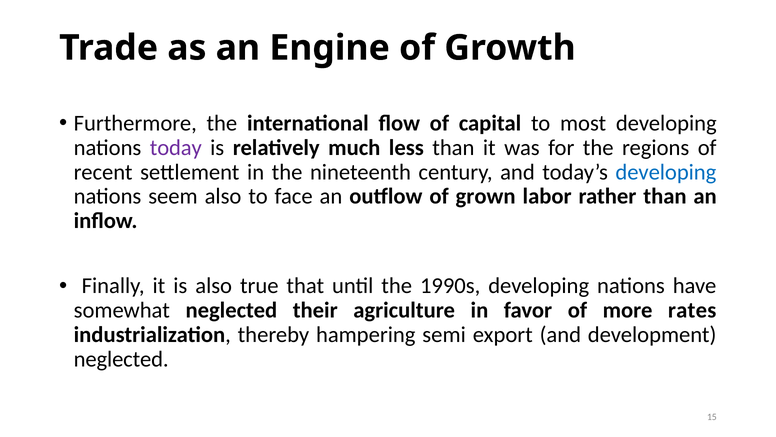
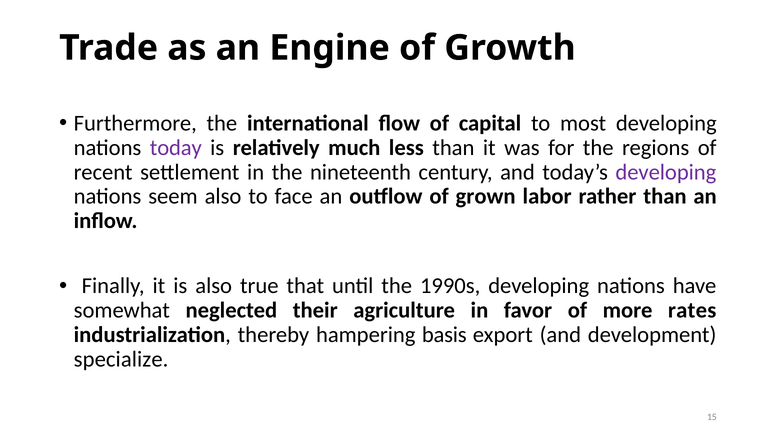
developing at (666, 172) colour: blue -> purple
semi: semi -> basis
neglected at (121, 359): neglected -> specialize
